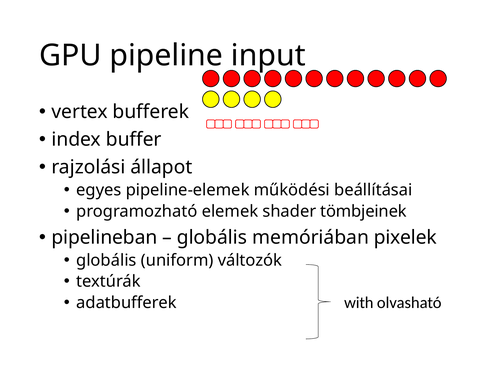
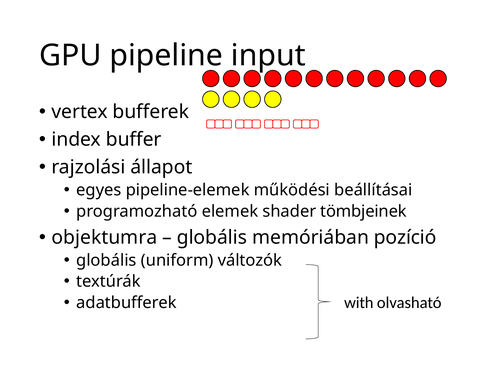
pipelineban: pipelineban -> objektumra
pixelek: pixelek -> pozíció
